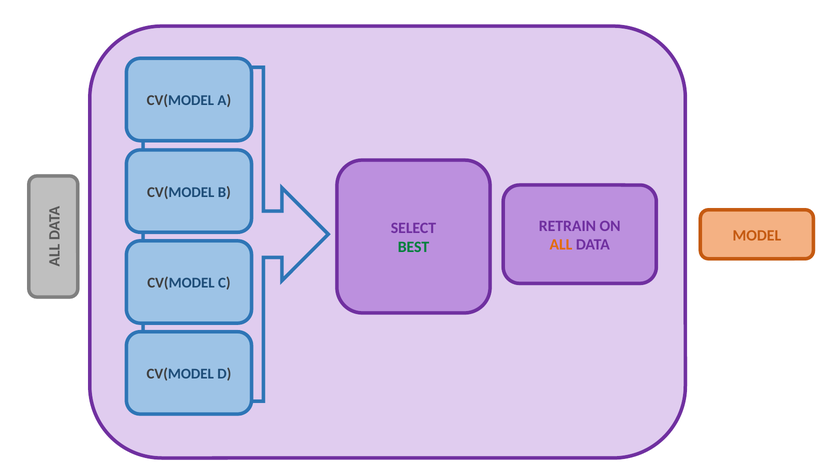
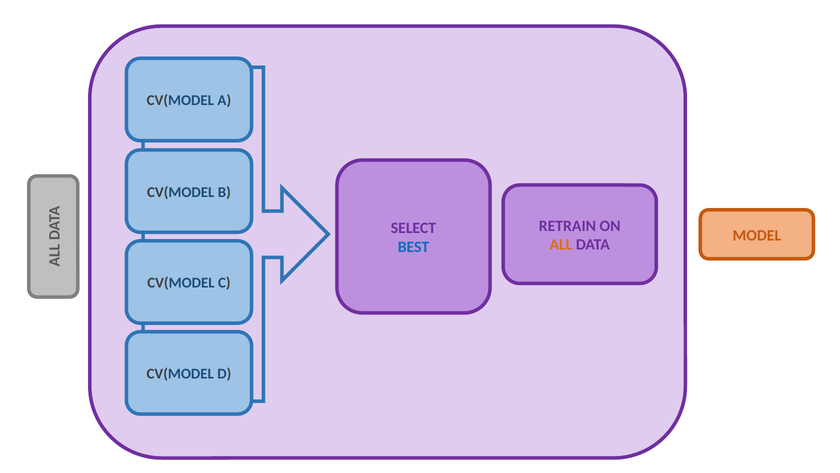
BEST colour: green -> blue
